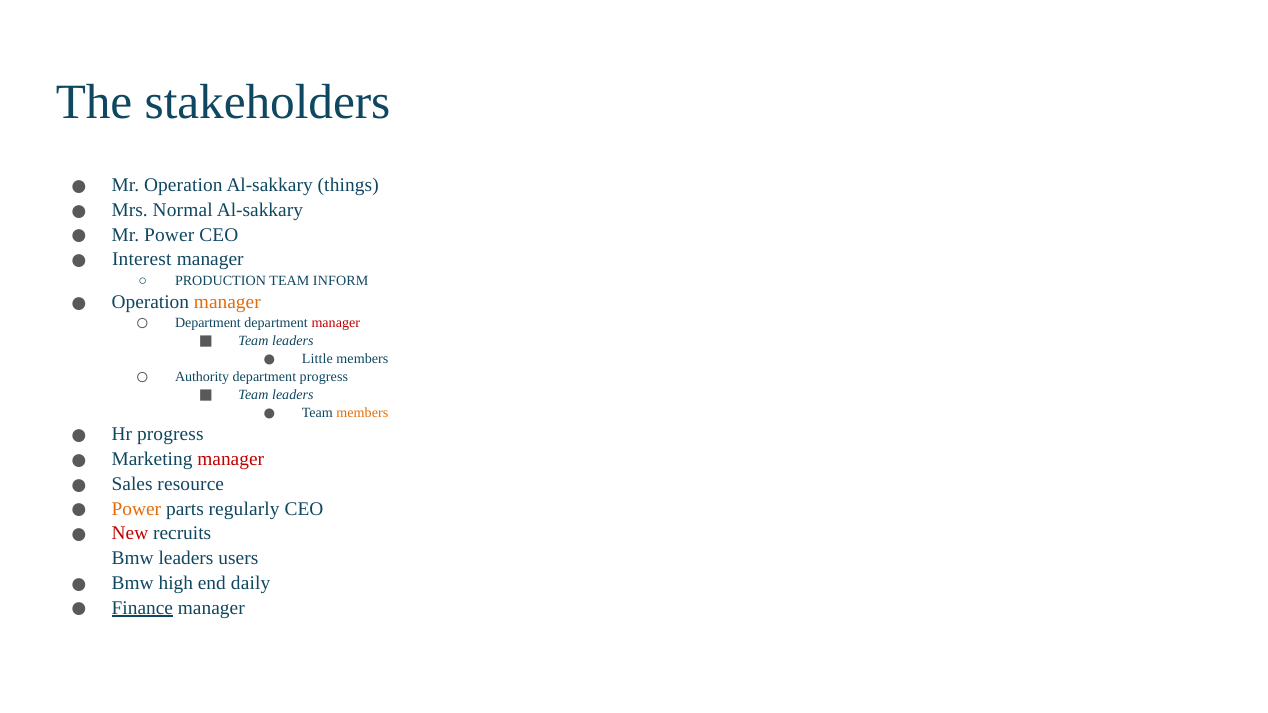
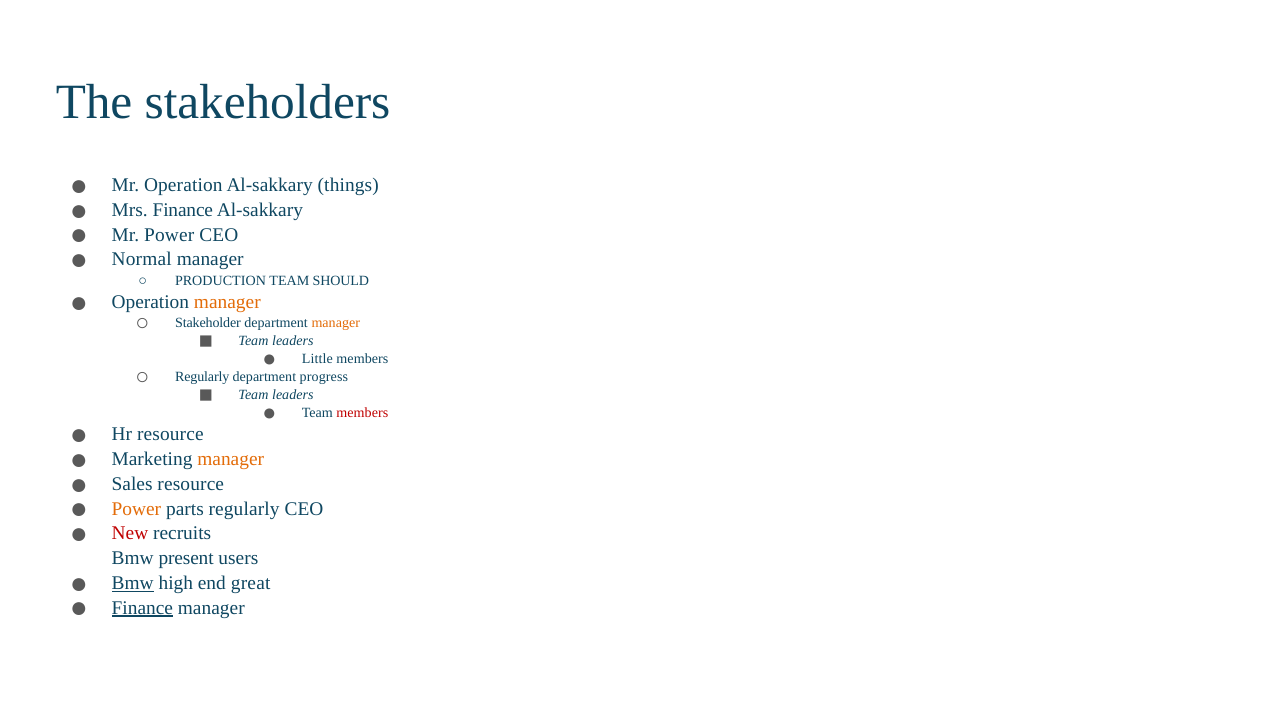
Mrs Normal: Normal -> Finance
Interest: Interest -> Normal
INFORM: INFORM -> SHOULD
Department at (208, 323): Department -> Stakeholder
manager at (336, 323) colour: red -> orange
Authority at (202, 377): Authority -> Regularly
members at (362, 413) colour: orange -> red
Hr progress: progress -> resource
manager at (231, 459) colour: red -> orange
Bmw leaders: leaders -> present
Bmw at (133, 583) underline: none -> present
daily: daily -> great
